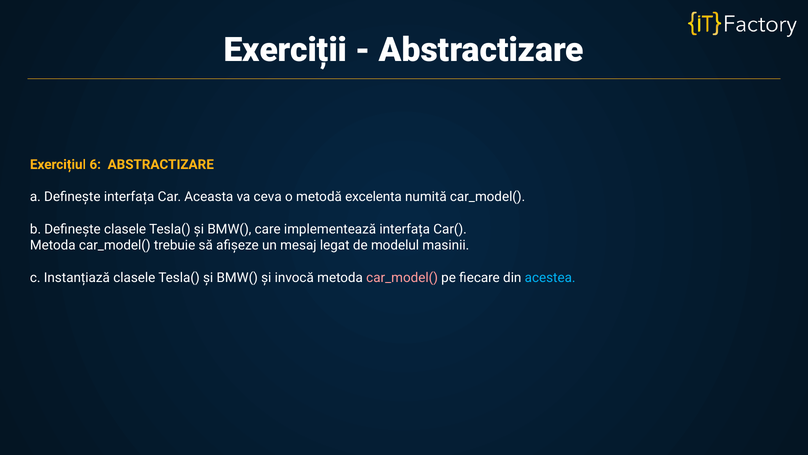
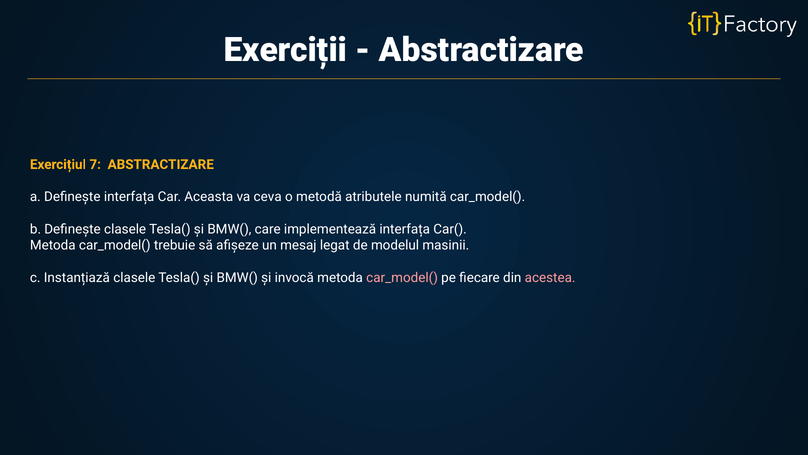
6: 6 -> 7
excelenta: excelenta -> atributele
acestea colour: light blue -> pink
